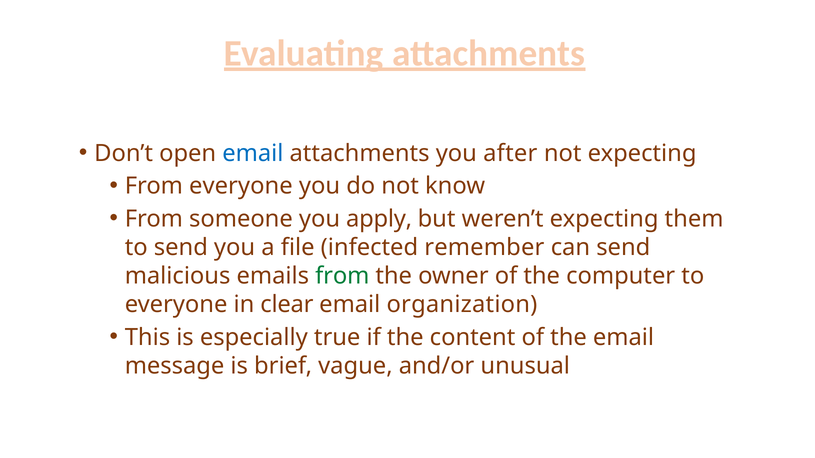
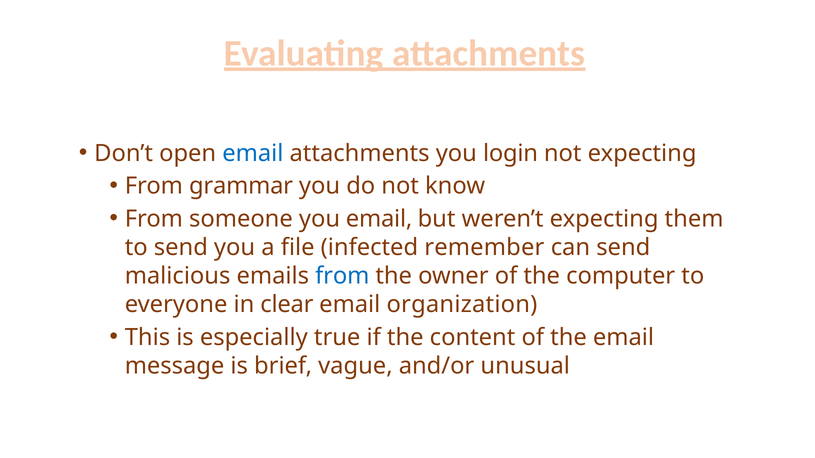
after: after -> login
From everyone: everyone -> grammar
you apply: apply -> email
from at (342, 276) colour: green -> blue
